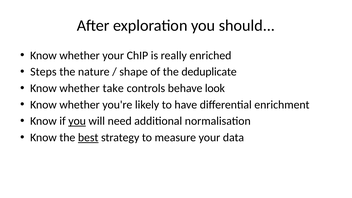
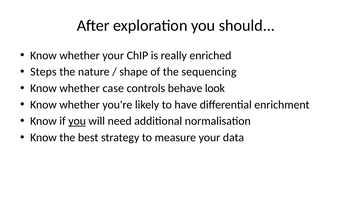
deduplicate: deduplicate -> sequencing
take: take -> case
best underline: present -> none
